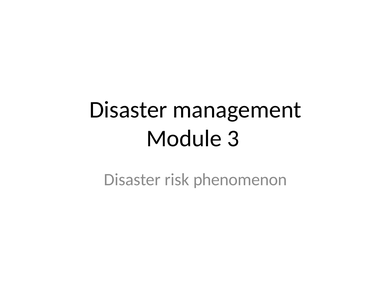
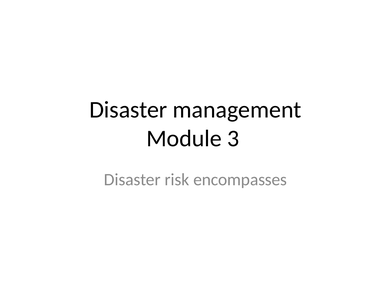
phenomenon: phenomenon -> encompasses
